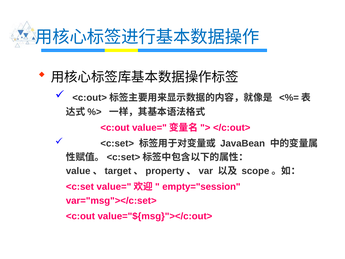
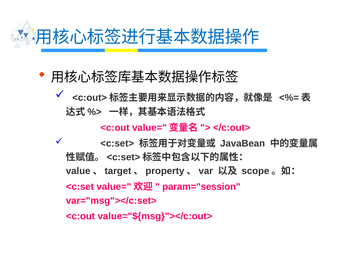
empty="session: empty="session -> param="session
